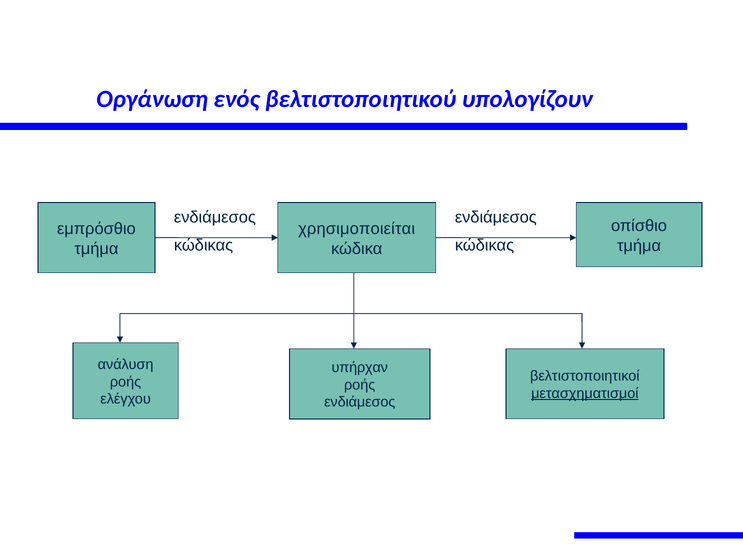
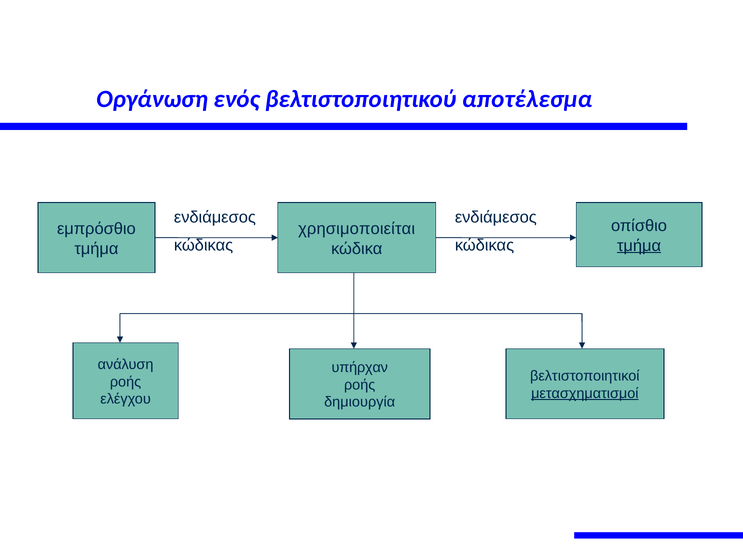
υπολογίζουν: υπολογίζουν -> αποτέλεσμα
τμήμα at (639, 246) underline: none -> present
ενδιάμεσος at (360, 402): ενδιάμεσος -> δημιουργία
